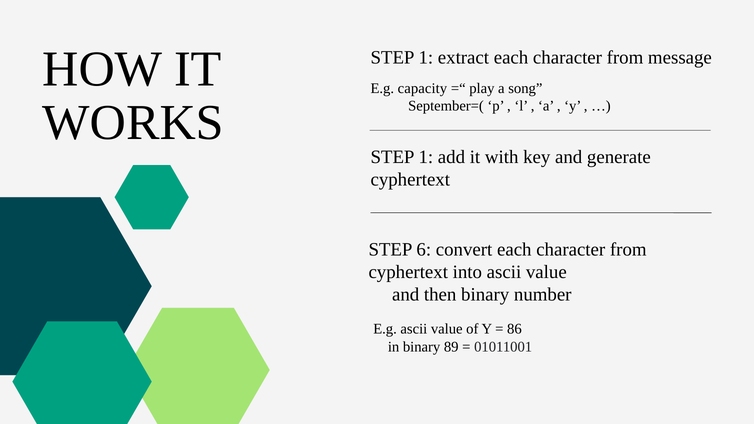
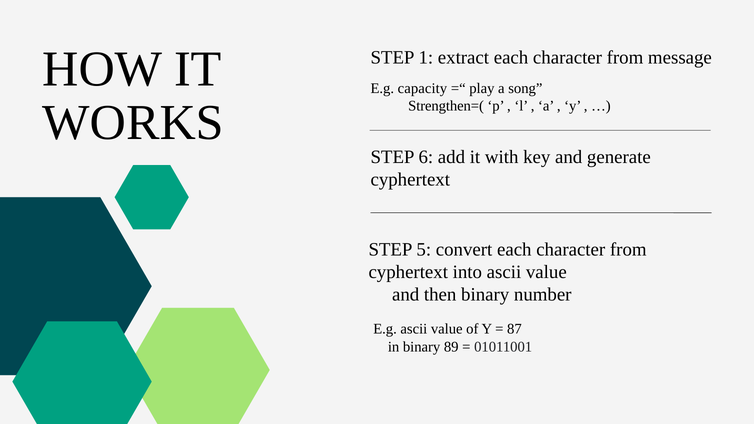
September=(: September=( -> Strengthen=(
1 at (426, 157): 1 -> 6
6: 6 -> 5
86: 86 -> 87
